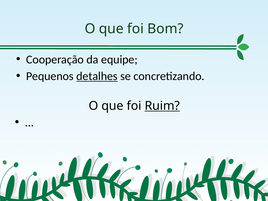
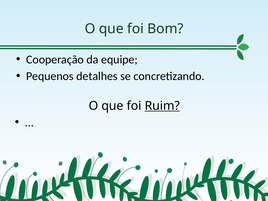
detalhes underline: present -> none
